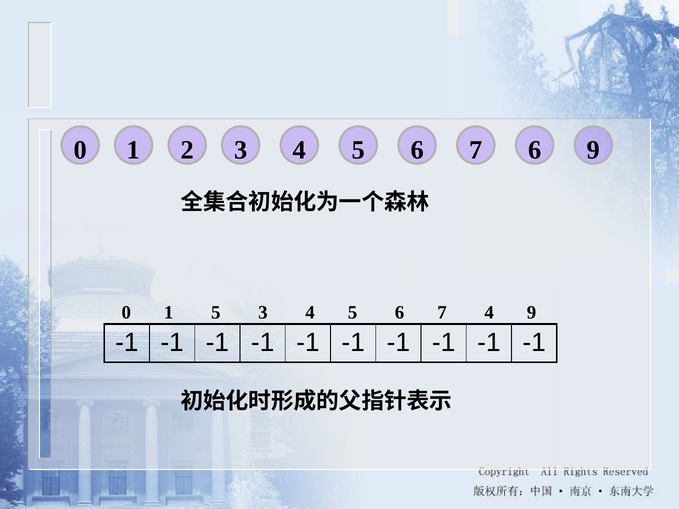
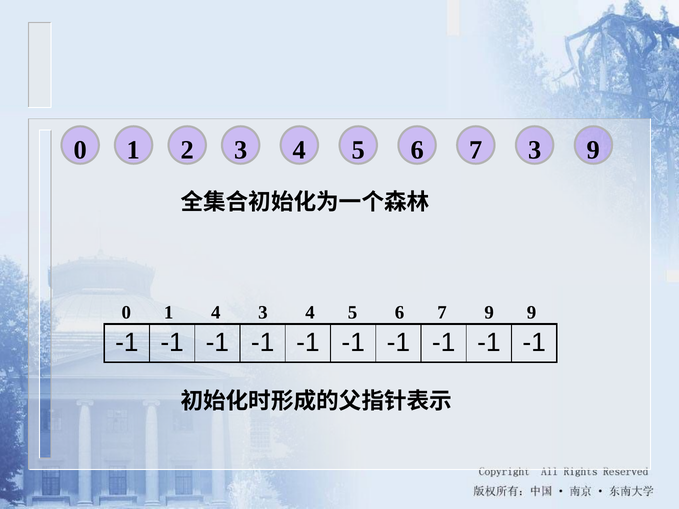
7 6: 6 -> 3
1 5: 5 -> 4
7 4: 4 -> 9
